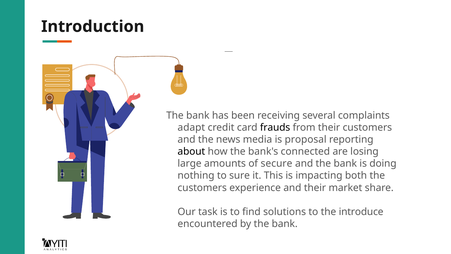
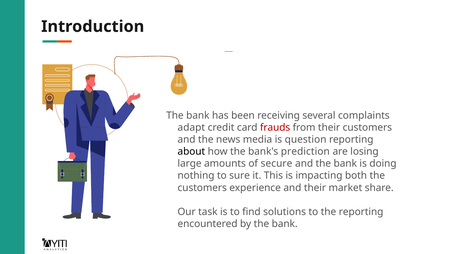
frauds colour: black -> red
proposal: proposal -> question
connected: connected -> prediction
the introduce: introduce -> reporting
